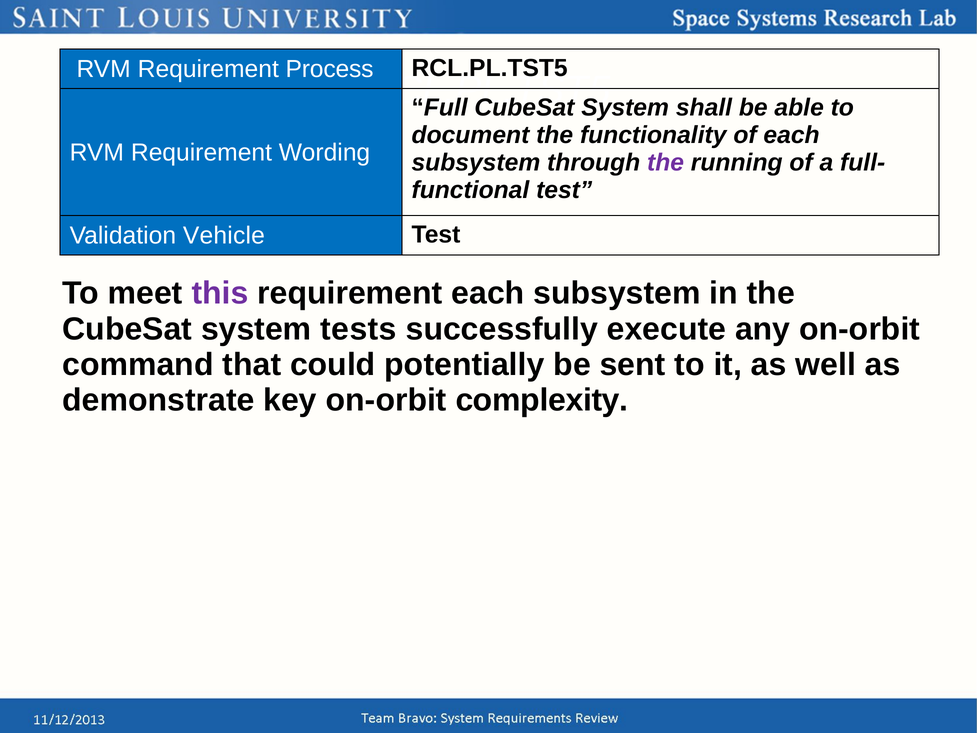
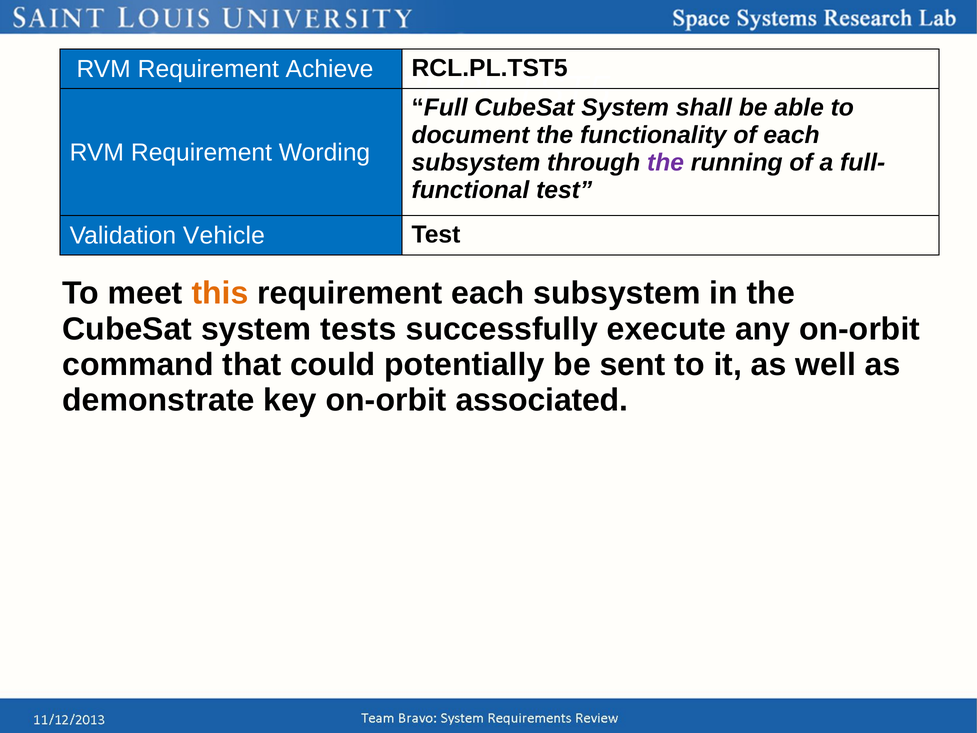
Process: Process -> Achieve
this colour: purple -> orange
complexity: complexity -> associated
